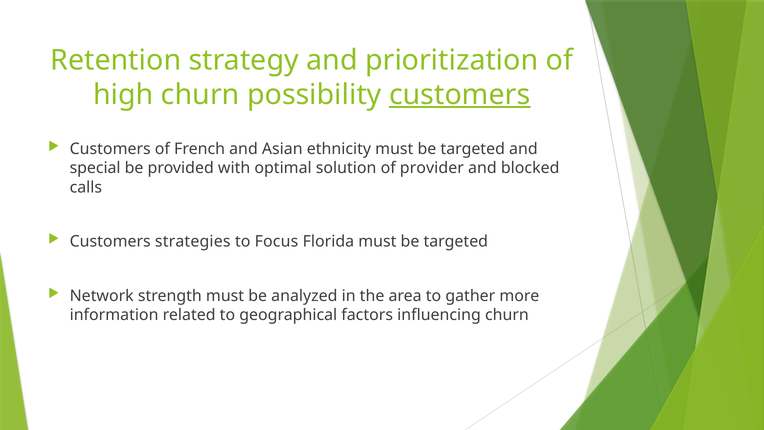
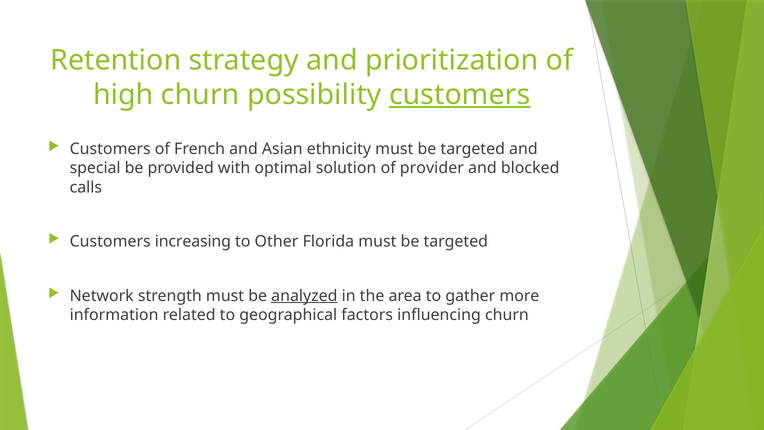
strategies: strategies -> increasing
Focus: Focus -> Other
analyzed underline: none -> present
